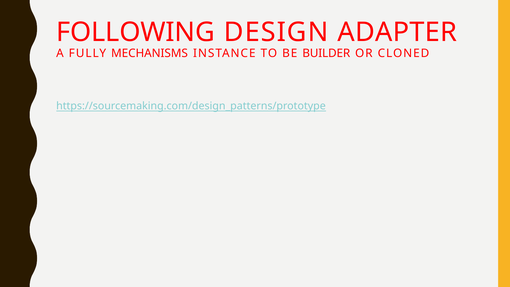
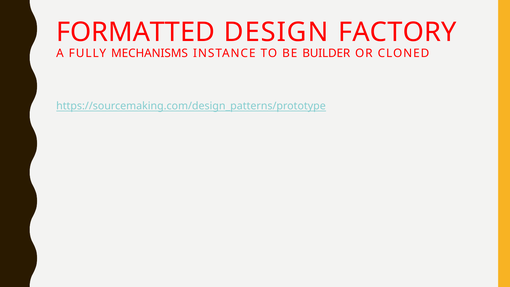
FOLLOWING: FOLLOWING -> FORMATTED
ADAPTER: ADAPTER -> FACTORY
